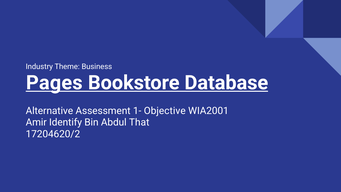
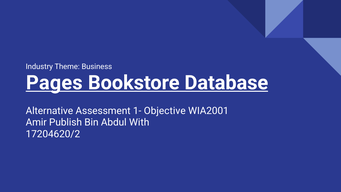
Identify: Identify -> Publish
That: That -> With
